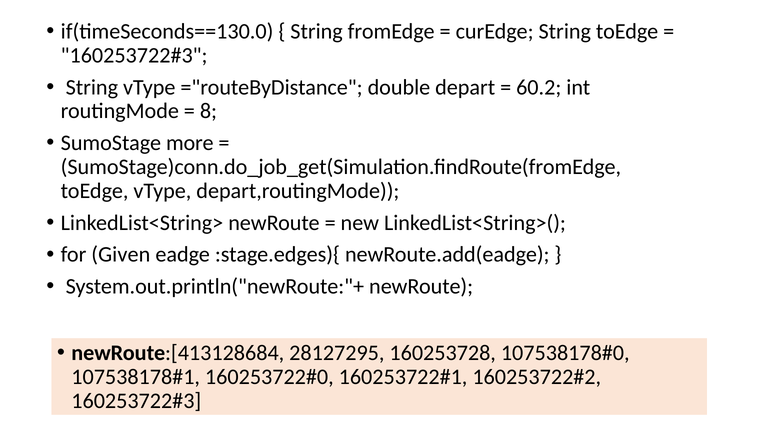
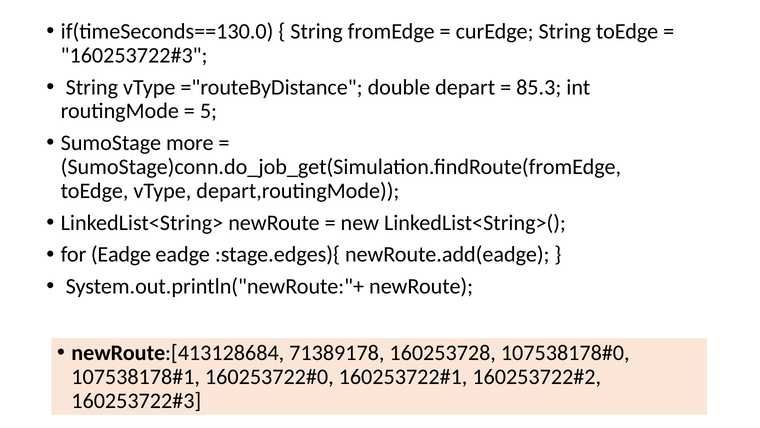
60.2: 60.2 -> 85.3
8: 8 -> 5
for Given: Given -> Eadge
28127295: 28127295 -> 71389178
